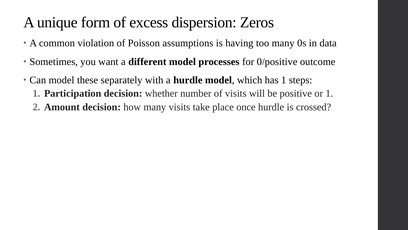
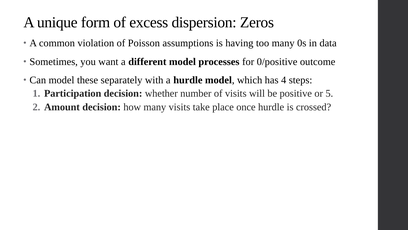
has 1: 1 -> 4
or 1: 1 -> 5
